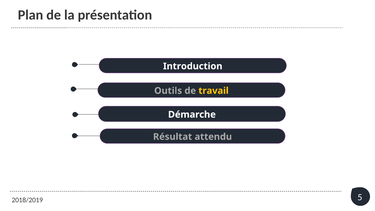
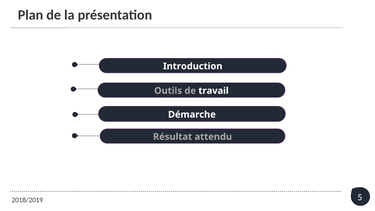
travail colour: yellow -> white
